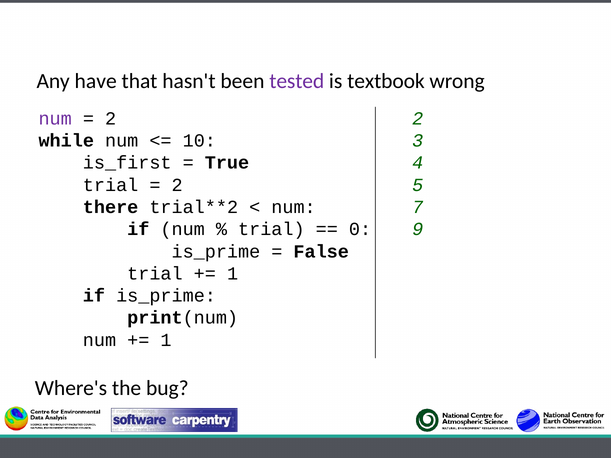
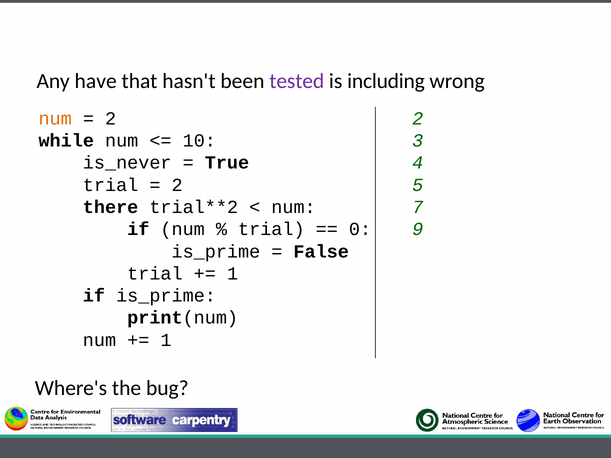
textbook: textbook -> including
num at (55, 119) colour: purple -> orange
is_first: is_first -> is_never
